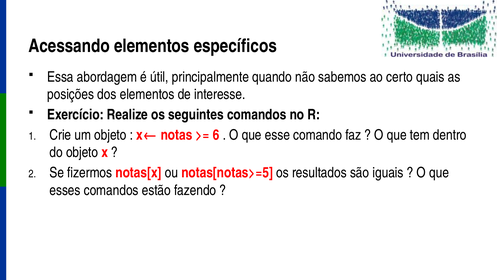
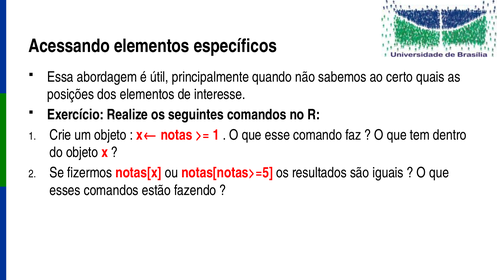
6 at (216, 135): 6 -> 1
